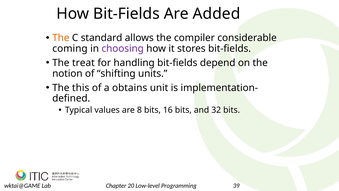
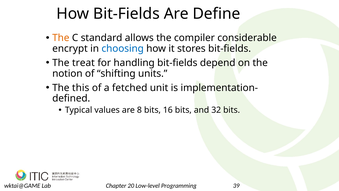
Added: Added -> Define
coming: coming -> encrypt
choosing colour: purple -> blue
obtains: obtains -> fetched
